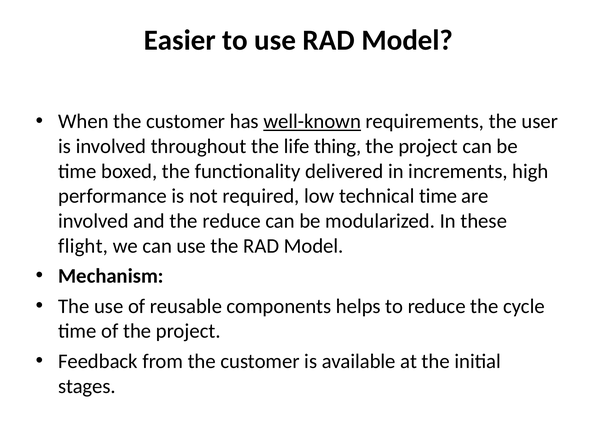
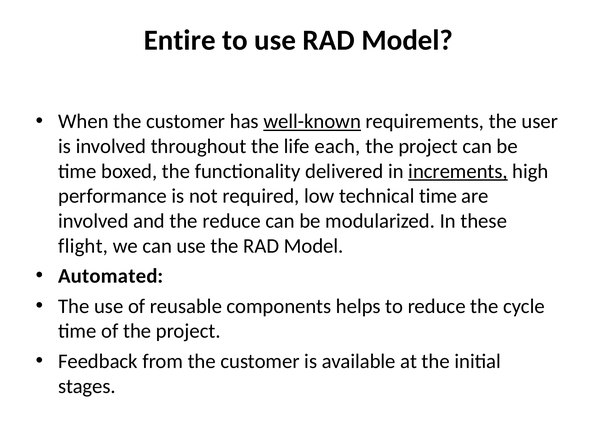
Easier: Easier -> Entire
thing: thing -> each
increments underline: none -> present
Mechanism: Mechanism -> Automated
